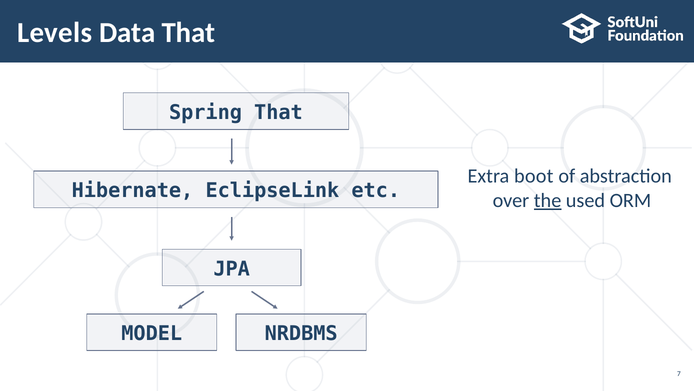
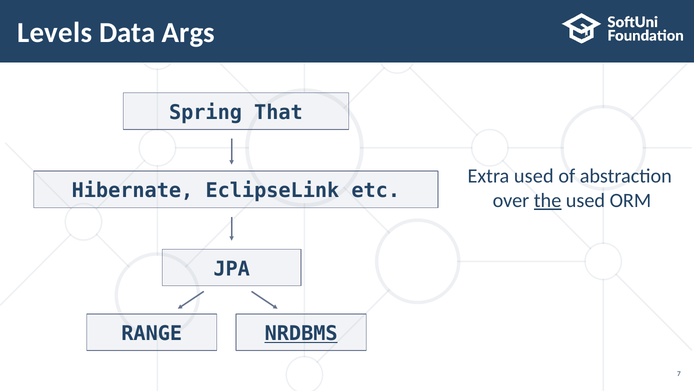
Data That: That -> Args
Extra boot: boot -> used
MODEL: MODEL -> RANGE
NRDBMS underline: none -> present
